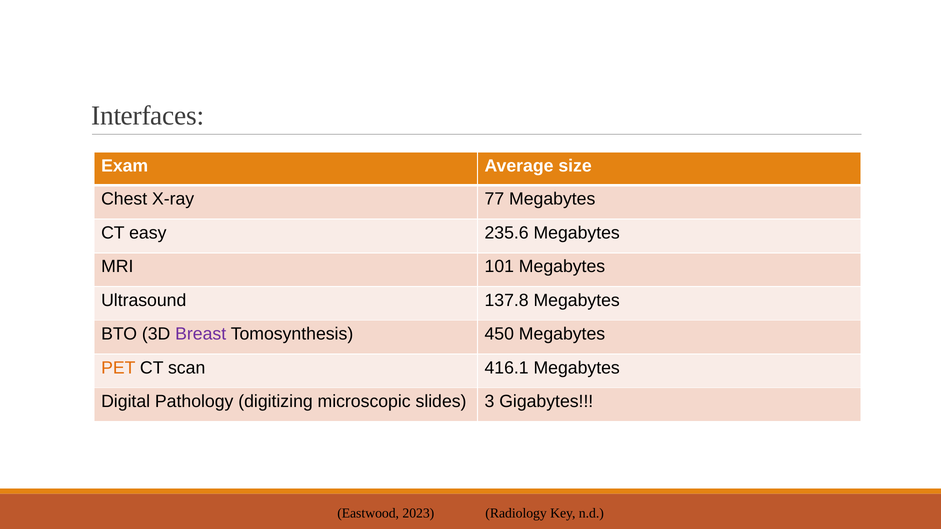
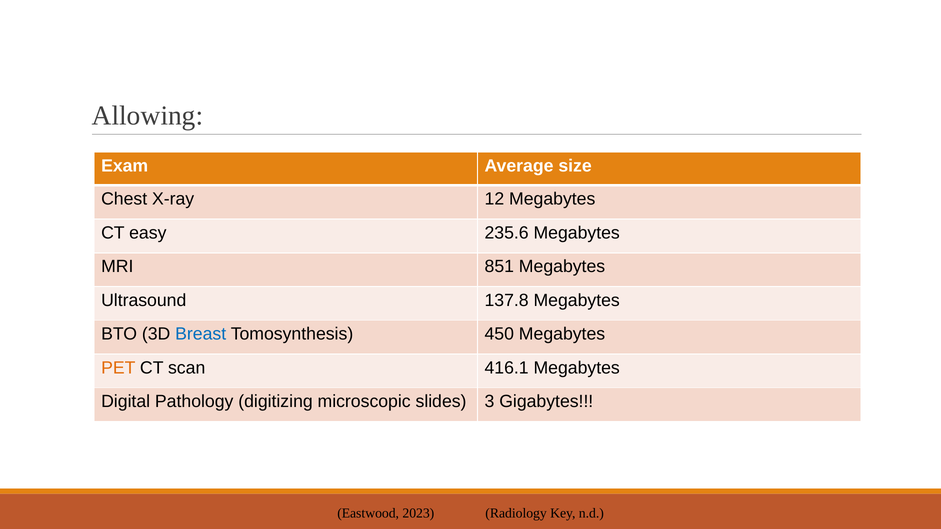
Interfaces: Interfaces -> Allowing
77: 77 -> 12
101: 101 -> 851
Breast colour: purple -> blue
